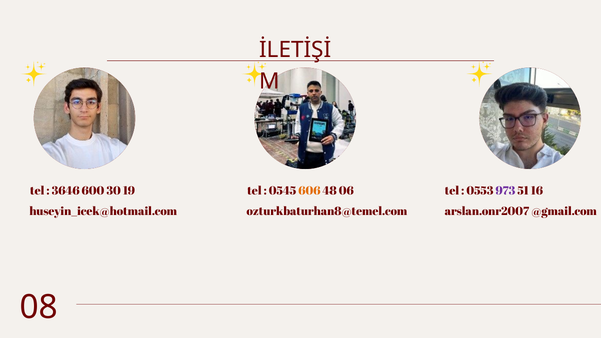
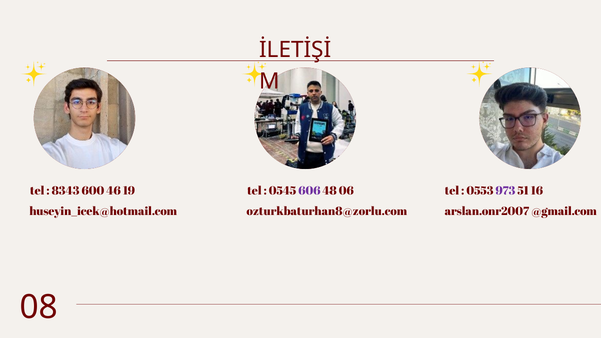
3646: 3646 -> 8343
30: 30 -> 46
606 colour: orange -> purple
ozturkbaturhan8@temel.com: ozturkbaturhan8@temel.com -> ozturkbaturhan8@zorlu.com
